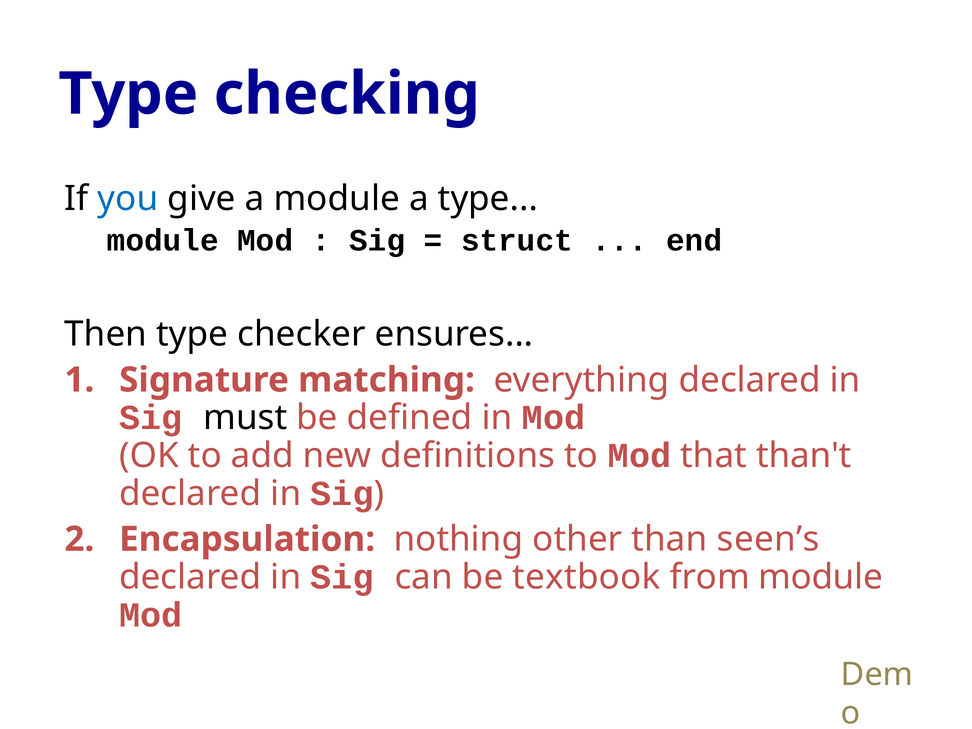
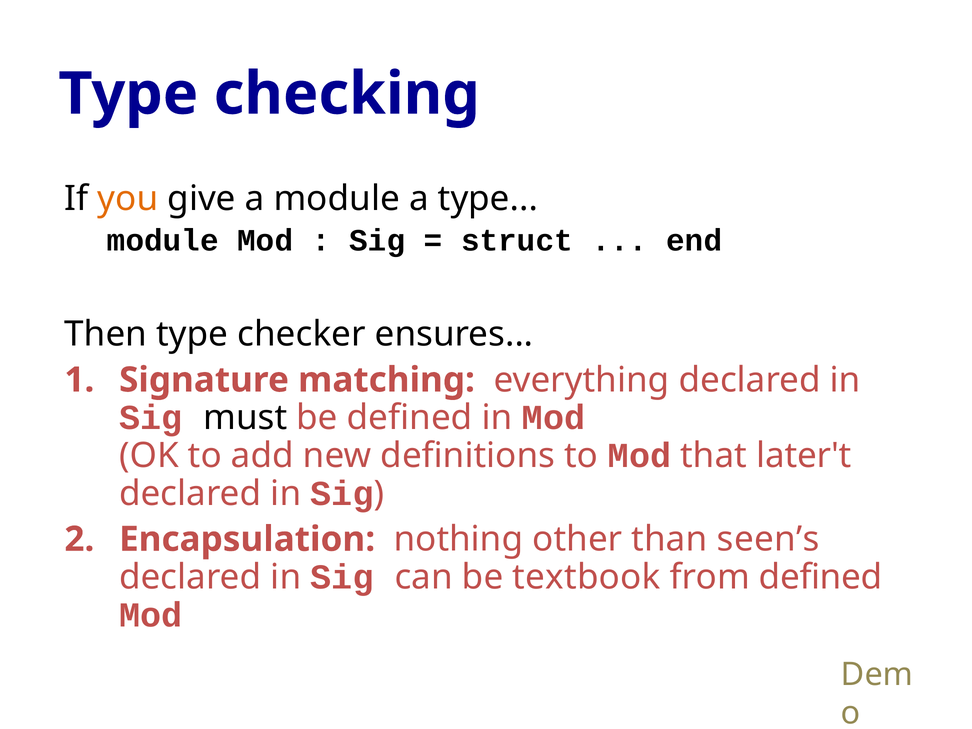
you colour: blue -> orange
than't: than't -> later't
from module: module -> defined
